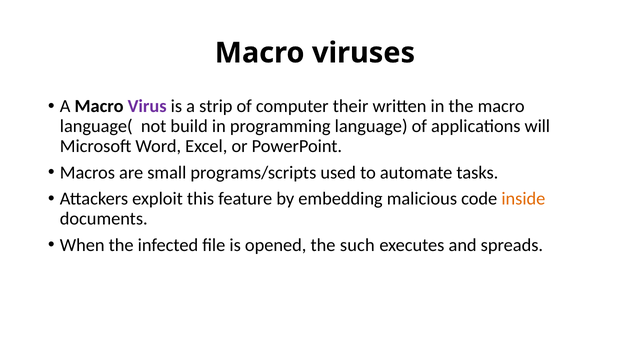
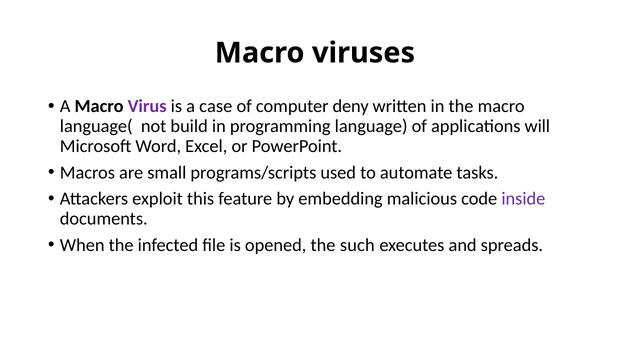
strip: strip -> case
their: their -> deny
inside colour: orange -> purple
